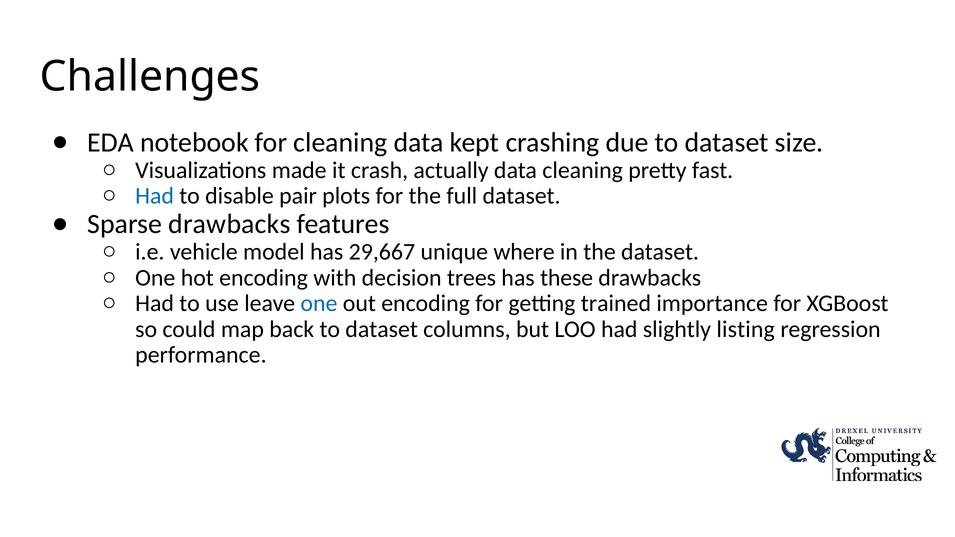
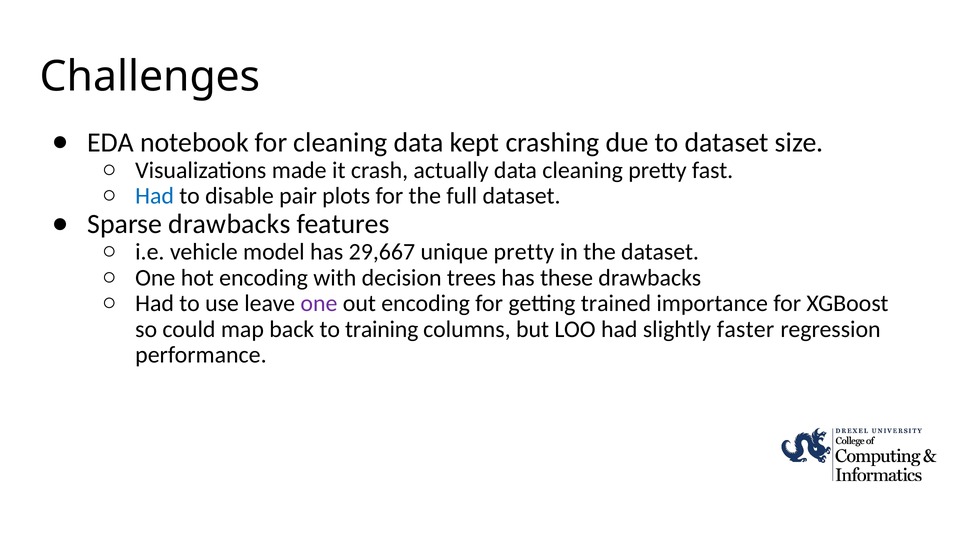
unique where: where -> pretty
one at (319, 304) colour: blue -> purple
back to dataset: dataset -> training
listing: listing -> faster
